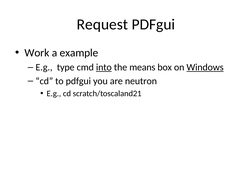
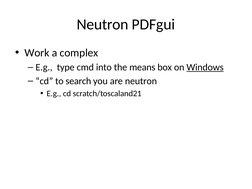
Request at (102, 24): Request -> Neutron
example: example -> complex
into underline: present -> none
to pdfgui: pdfgui -> search
